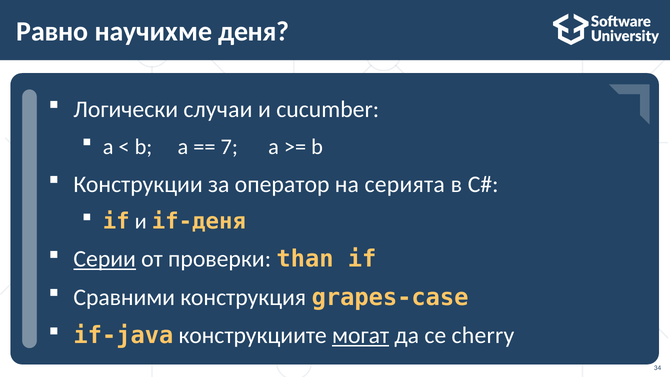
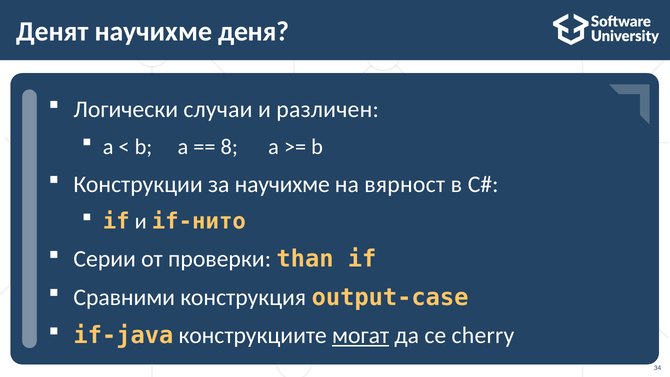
Равно: Равно -> Денят
cucumber: cucumber -> различен
7: 7 -> 8
за оператор: оператор -> научихме
серията: серията -> вярност
if-деня: if-деня -> if-нито
Серии underline: present -> none
grapes-case: grapes-case -> output-case
